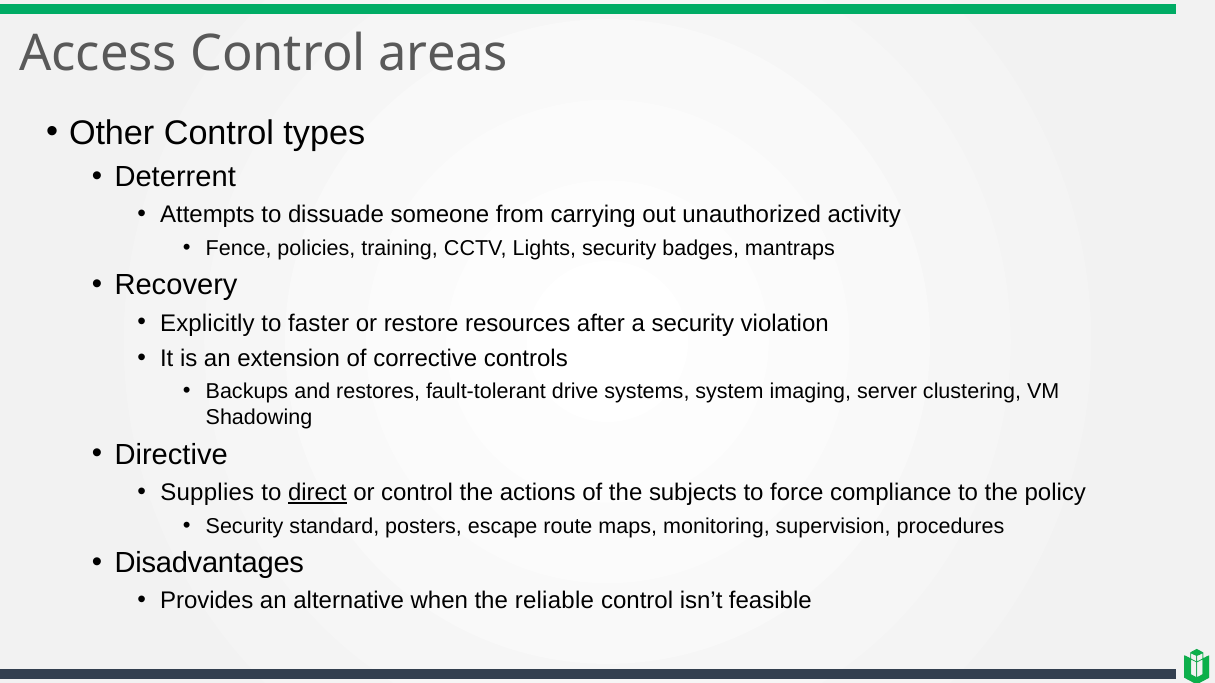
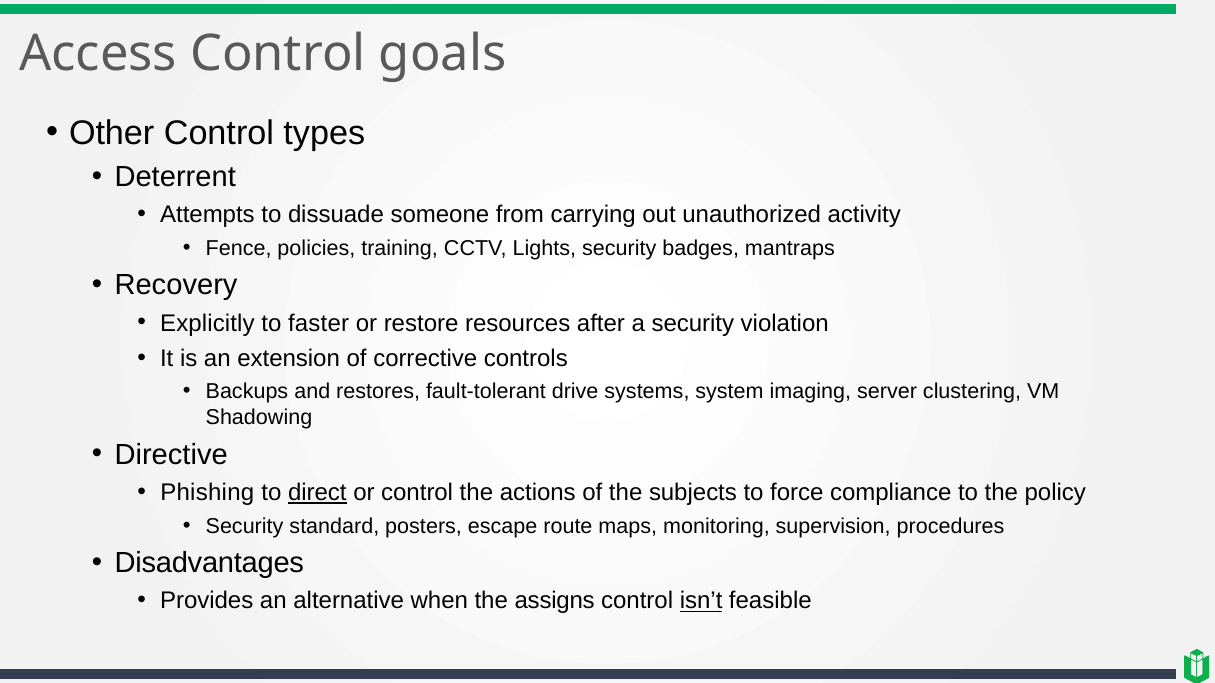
areas: areas -> goals
Supplies: Supplies -> Phishing
reliable: reliable -> assigns
isn’t underline: none -> present
